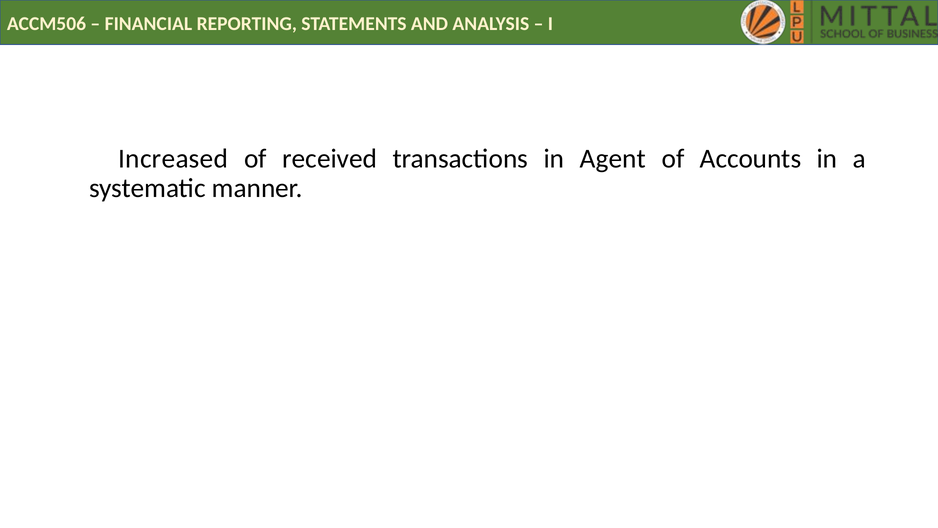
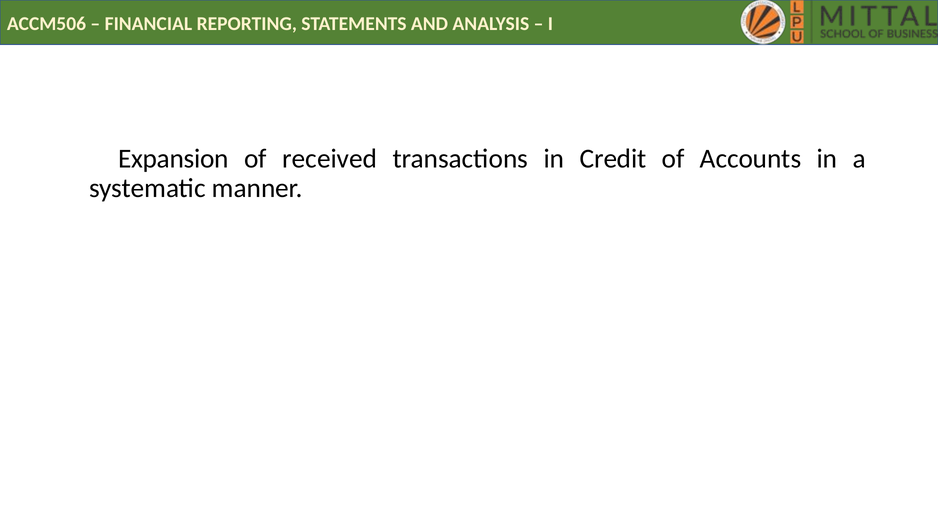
Increased: Increased -> Expansion
Agent: Agent -> Credit
